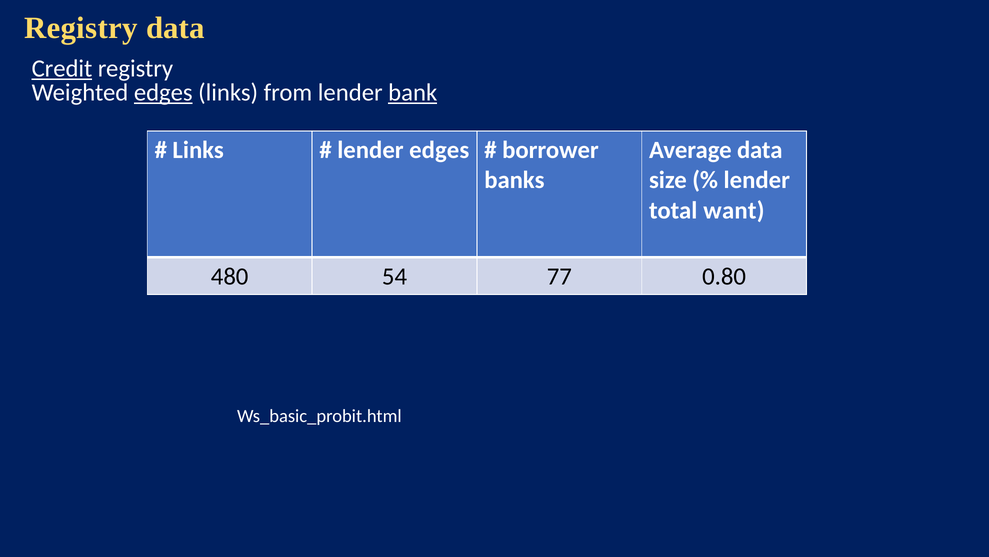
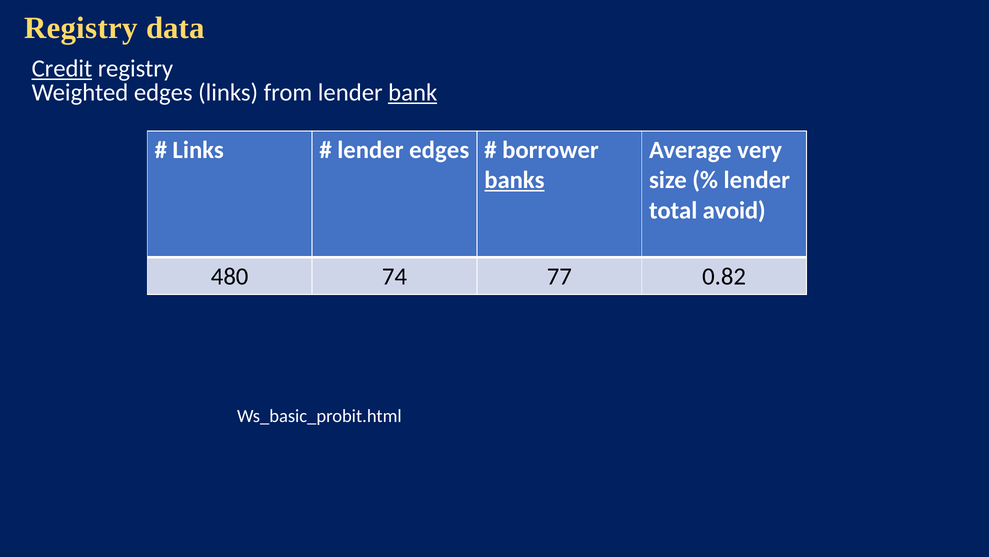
edges at (163, 92) underline: present -> none
Average data: data -> very
banks underline: none -> present
want: want -> avoid
54: 54 -> 74
0.80: 0.80 -> 0.82
